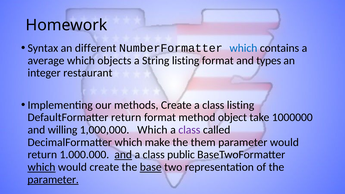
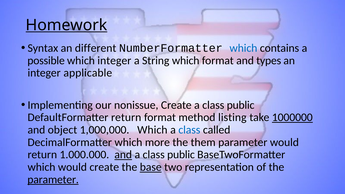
Homework underline: none -> present
average: average -> possible
which objects: objects -> integer
String listing: listing -> which
restaurant: restaurant -> applicable
methods: methods -> nonissue
Create a class listing: listing -> public
object: object -> listing
1000000 underline: none -> present
willing: willing -> object
class at (189, 130) colour: purple -> blue
make: make -> more
which at (41, 167) underline: present -> none
